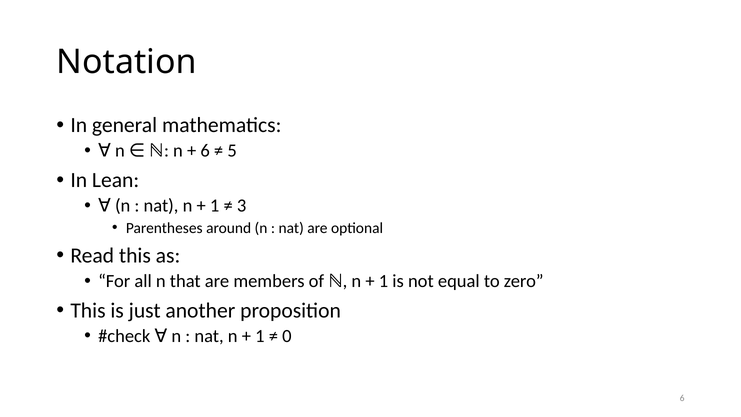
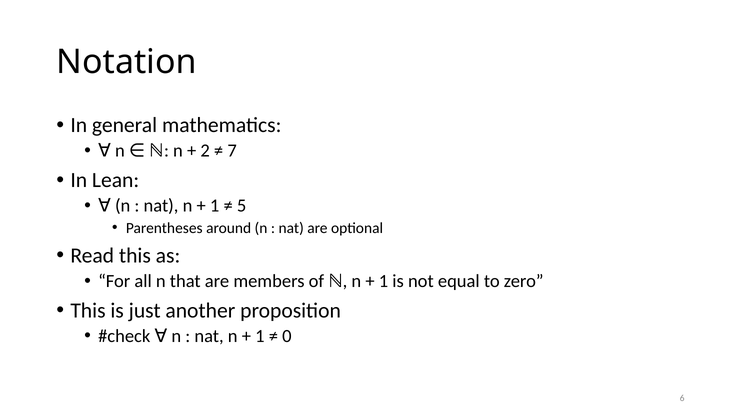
6 at (205, 151): 6 -> 2
5: 5 -> 7
3: 3 -> 5
